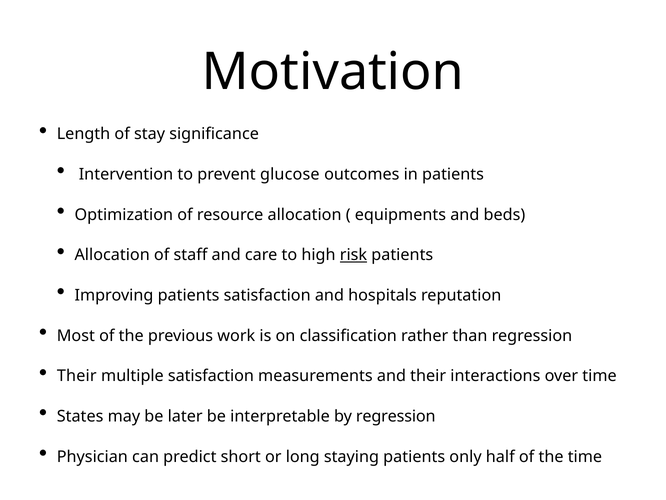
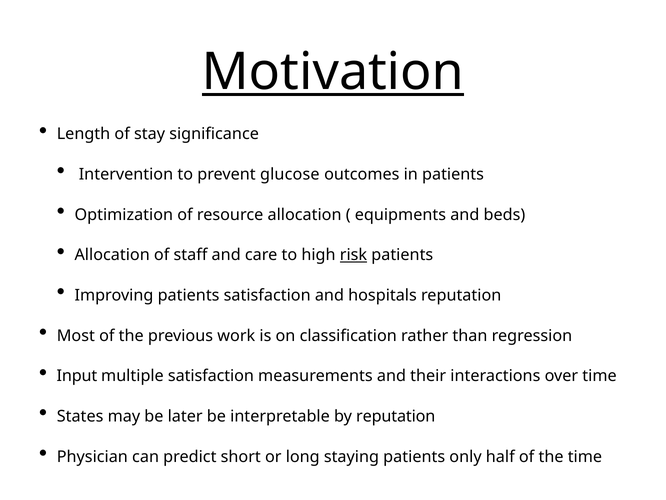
Motivation underline: none -> present
Their at (77, 376): Their -> Input
by regression: regression -> reputation
